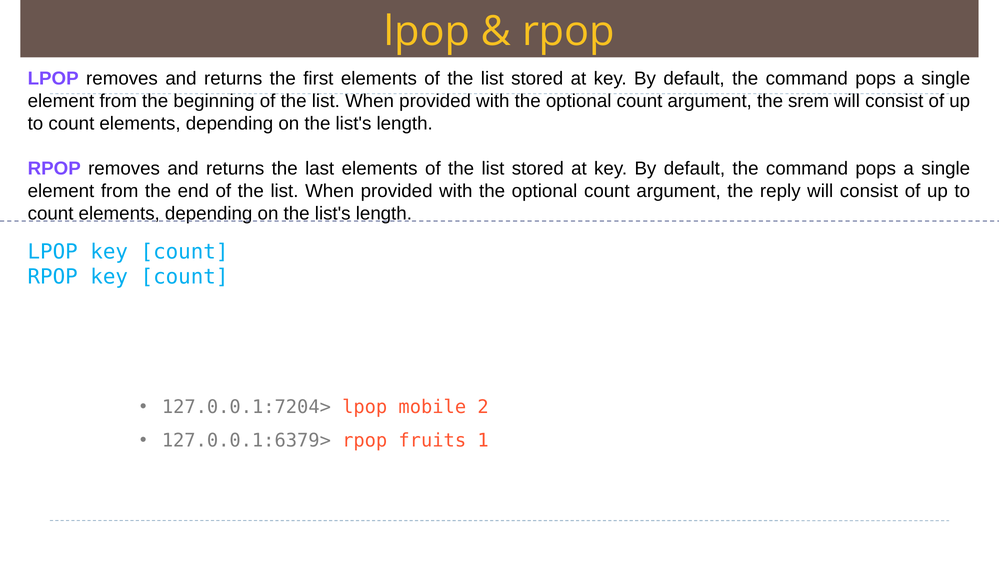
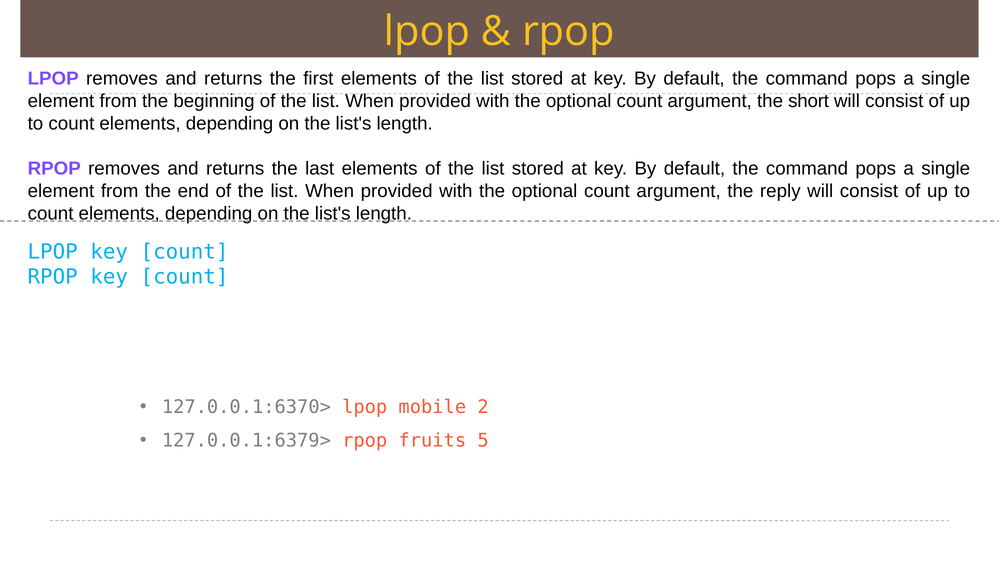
srem: srem -> short
127.0.0.1:7204>: 127.0.0.1:7204> -> 127.0.0.1:6370>
1: 1 -> 5
